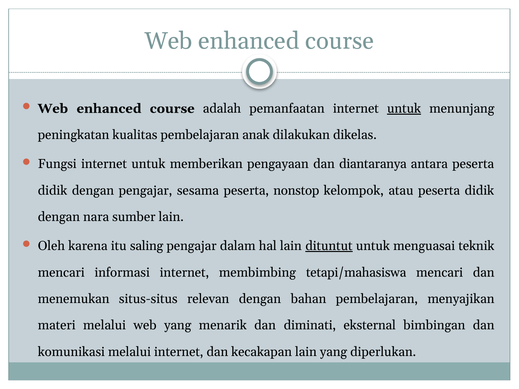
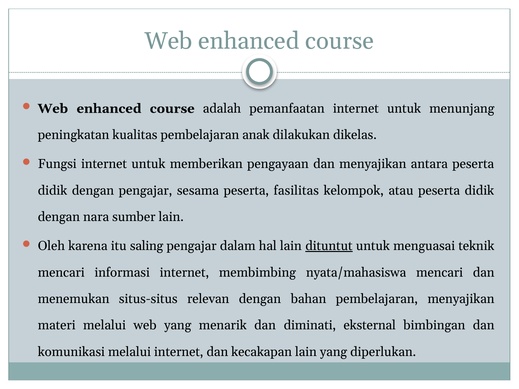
untuk at (404, 109) underline: present -> none
dan diantaranya: diantaranya -> menyajikan
nonstop: nonstop -> fasilitas
tetapi/mahasiswa: tetapi/mahasiswa -> nyata/mahasiswa
